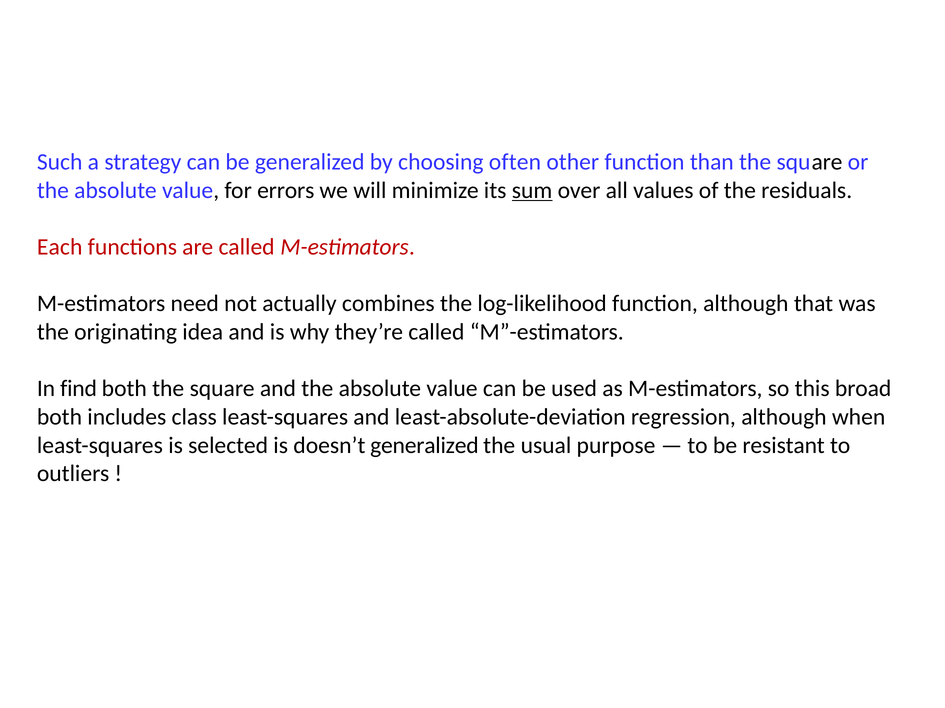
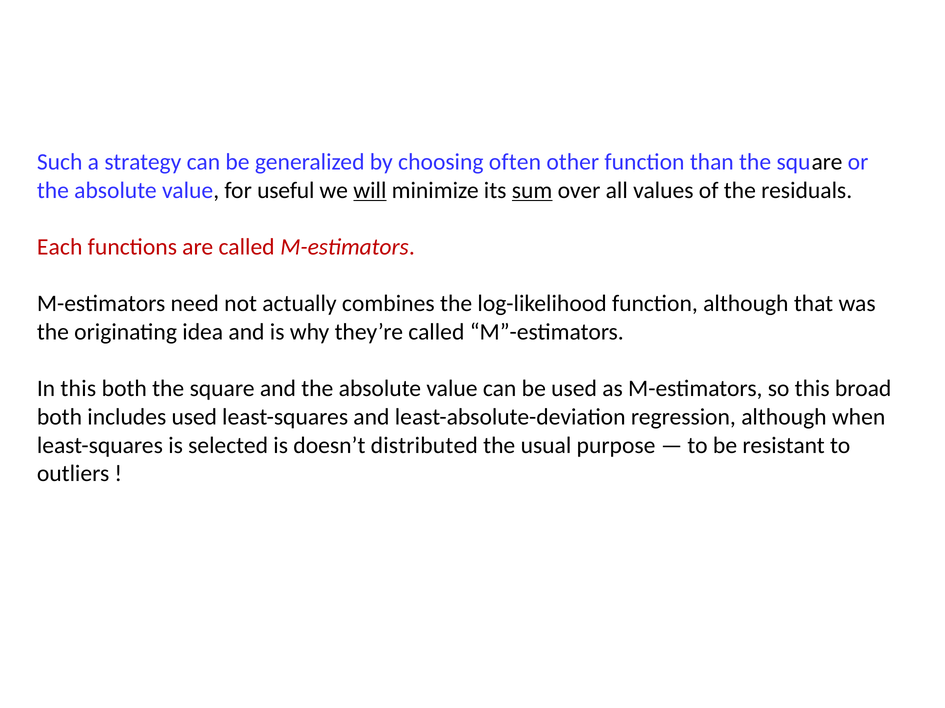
errors: errors -> useful
will underline: none -> present
In find: find -> this
includes class: class -> used
doesn’t generalized: generalized -> distributed
